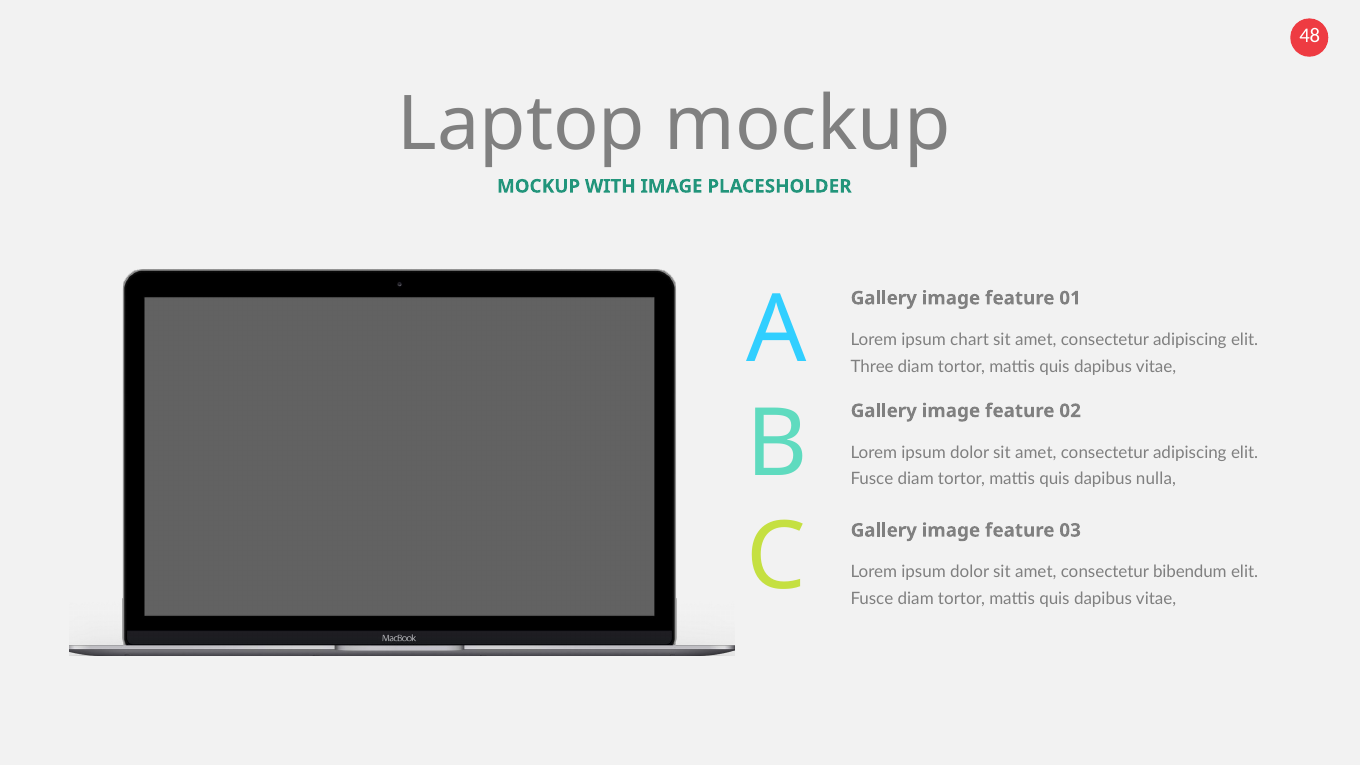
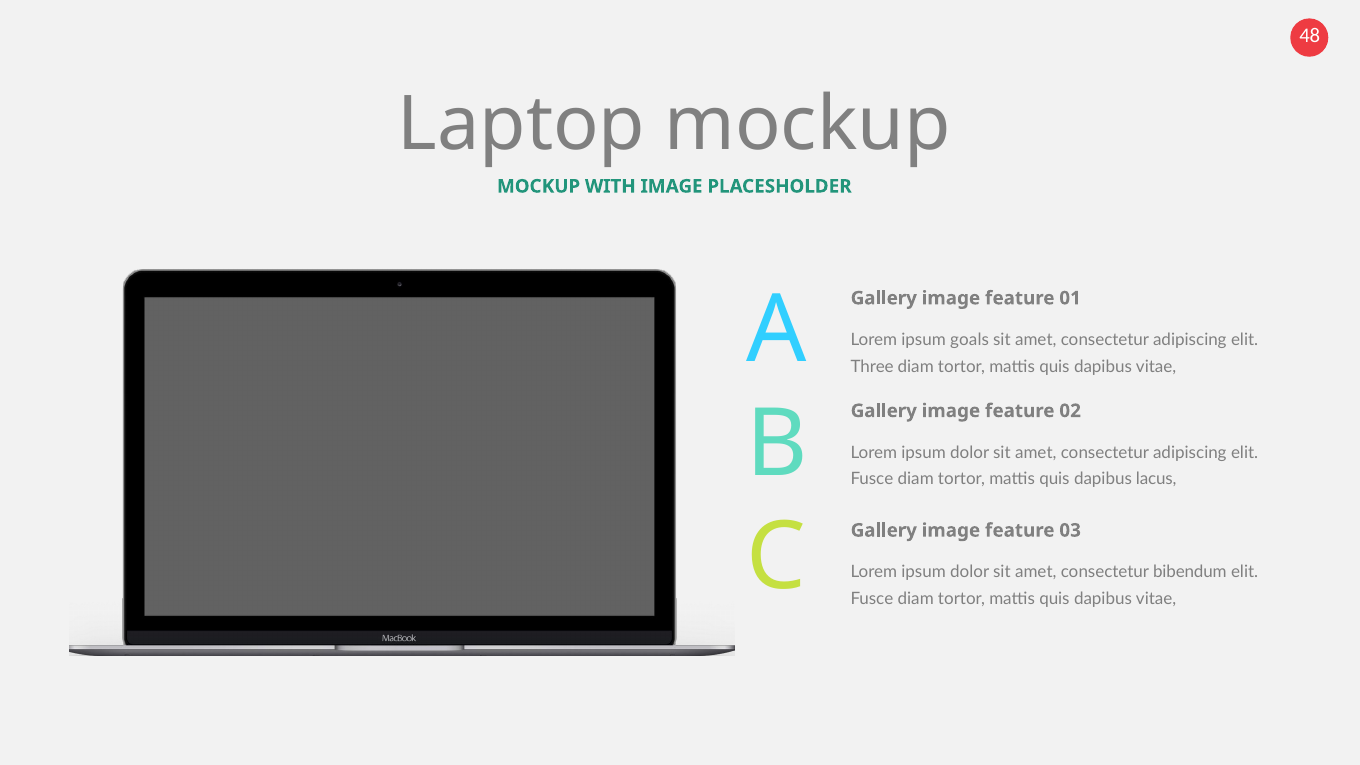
chart: chart -> goals
nulla: nulla -> lacus
